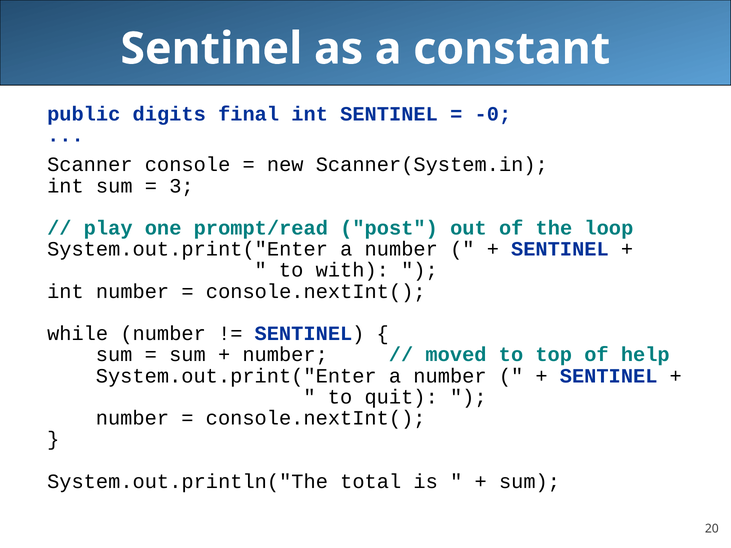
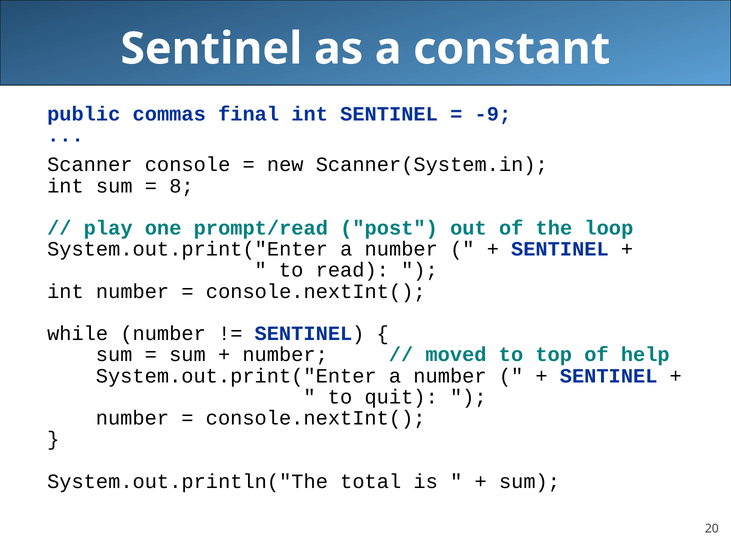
digits: digits -> commas
-0: -0 -> -9
3: 3 -> 8
with: with -> read
